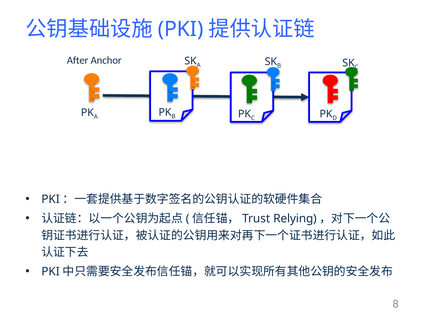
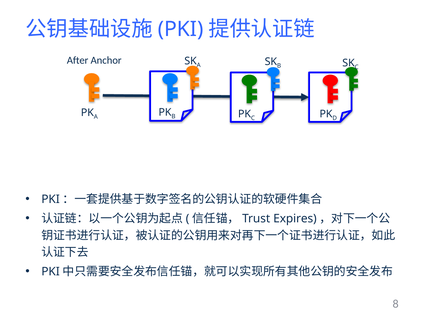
Relying: Relying -> Expires
